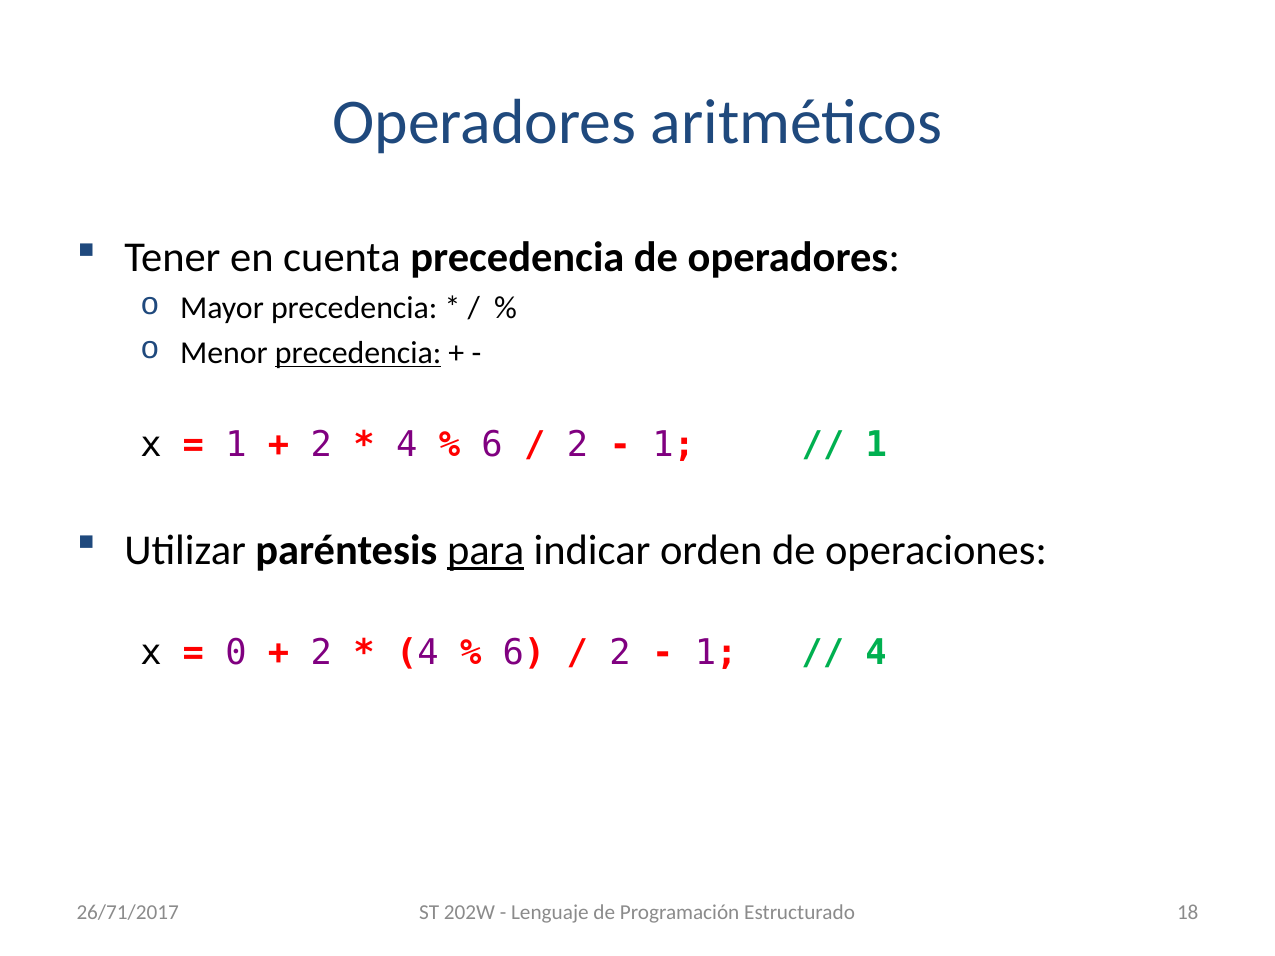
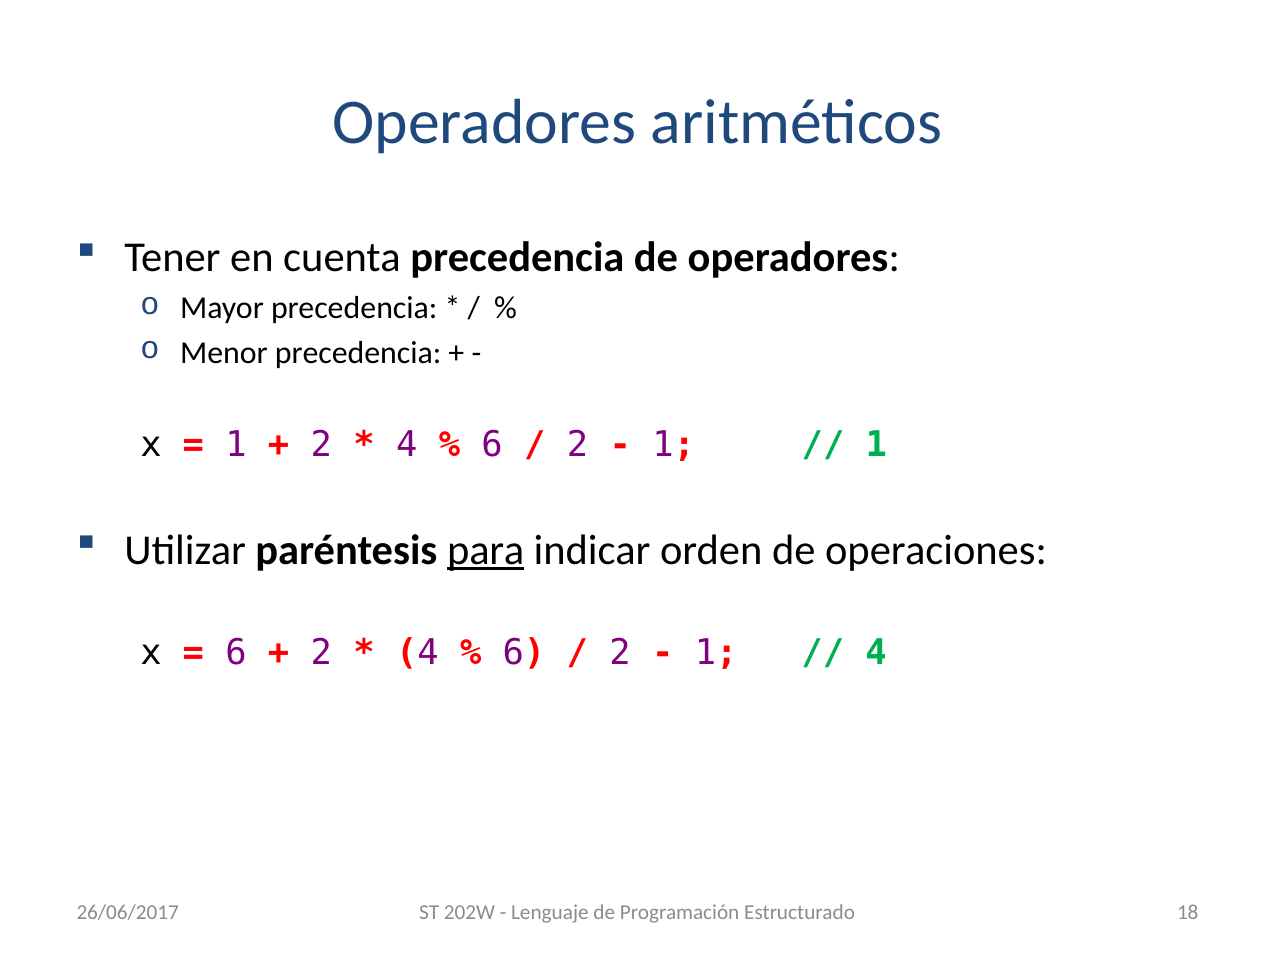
precedencia at (358, 353) underline: present -> none
0 at (236, 653): 0 -> 6
26/71/2017: 26/71/2017 -> 26/06/2017
